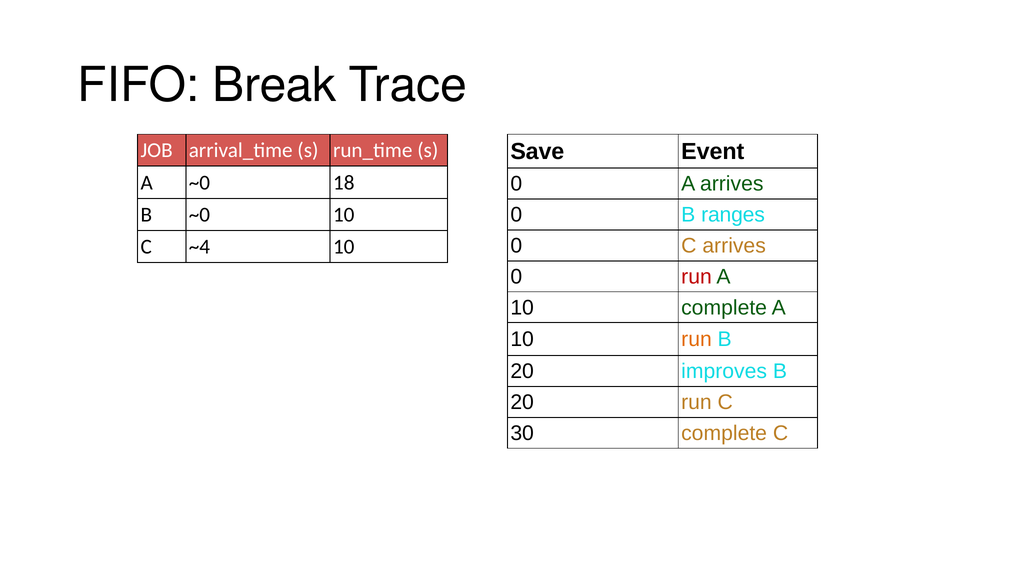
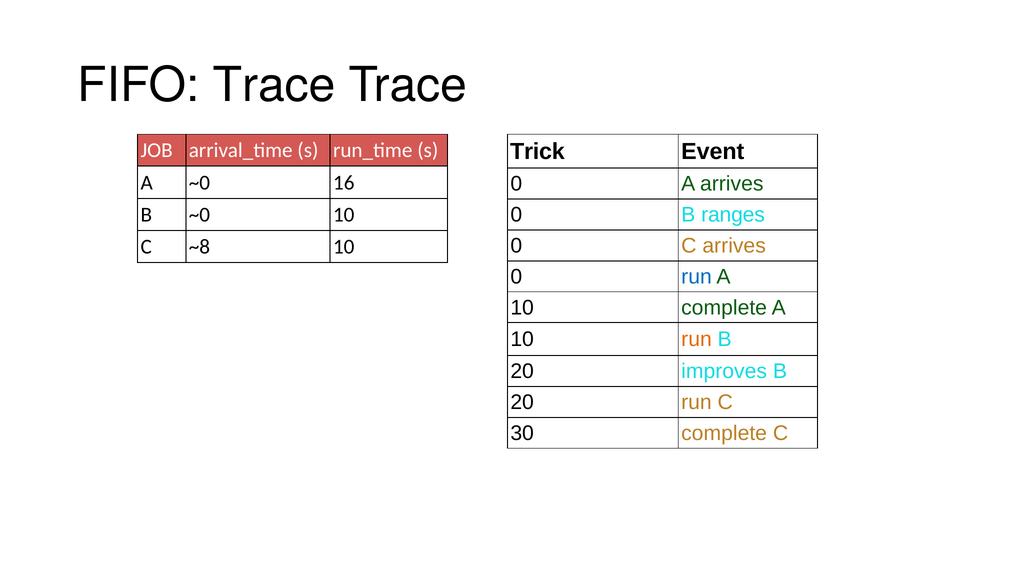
FIFO Break: Break -> Trace
Save: Save -> Trick
18: 18 -> 16
~4: ~4 -> ~8
run at (696, 277) colour: red -> blue
